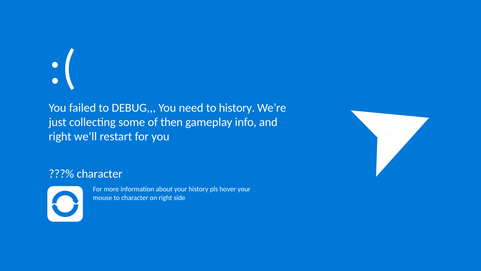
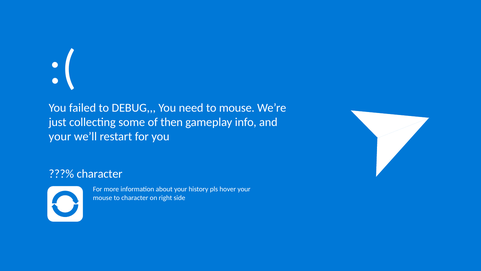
to history: history -> mouse
right at (60, 136): right -> your
